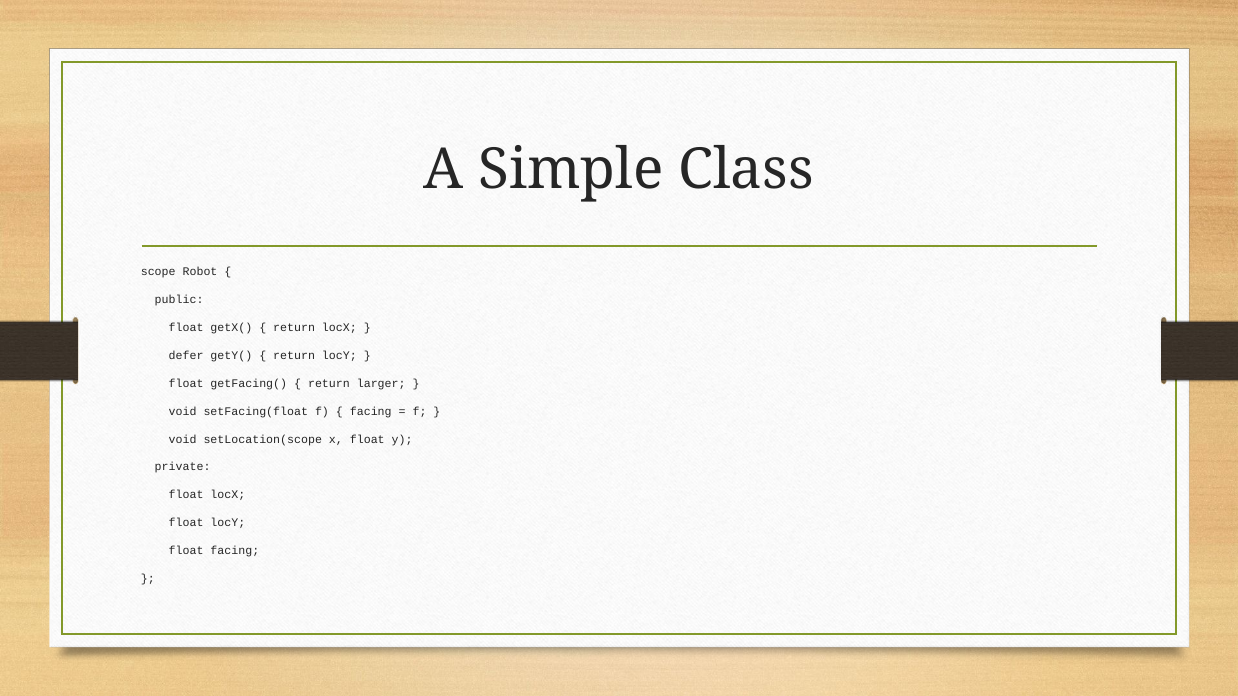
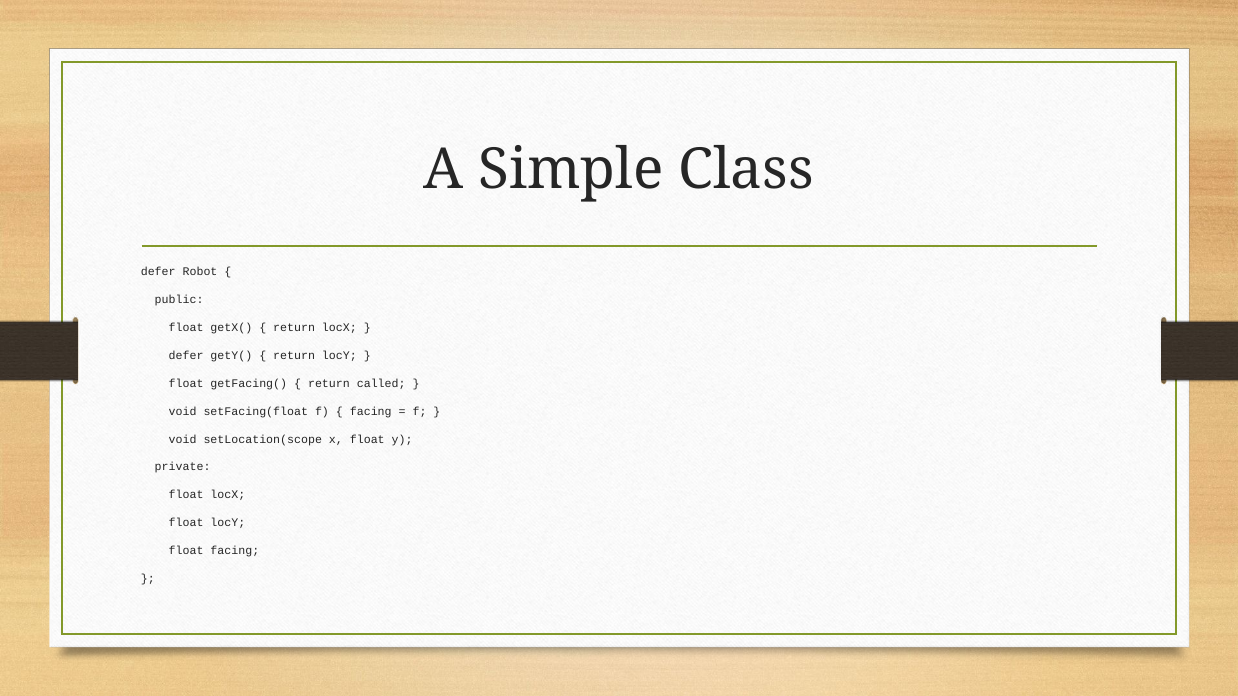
scope at (158, 272): scope -> defer
larger: larger -> called
